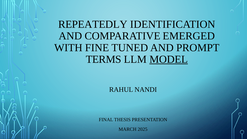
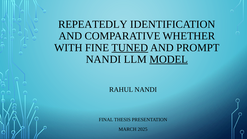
EMERGED: EMERGED -> WHETHER
TUNED underline: none -> present
TERMS at (104, 59): TERMS -> NANDI
